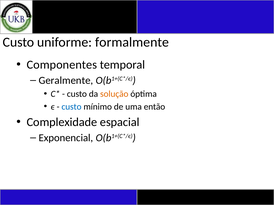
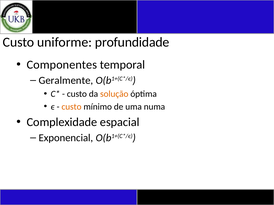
formalmente: formalmente -> profundidade
custo at (71, 107) colour: blue -> orange
então: então -> numa
